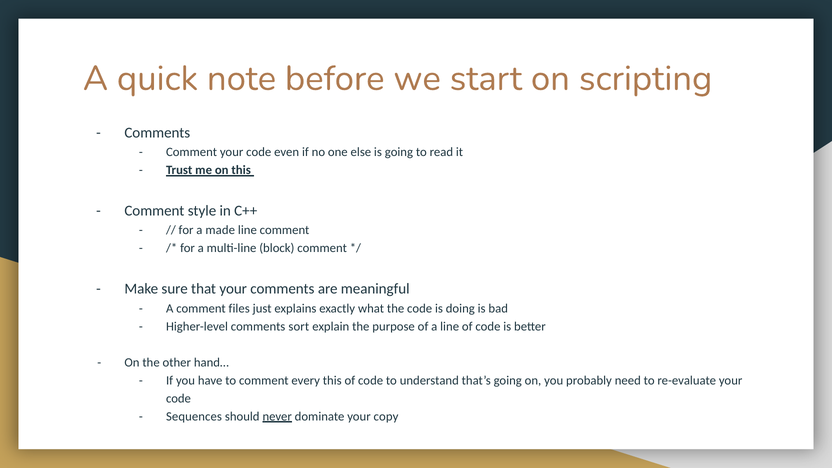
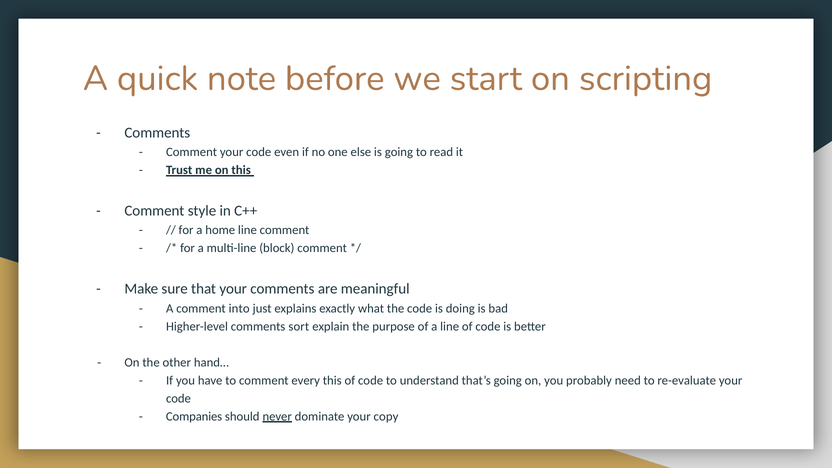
made: made -> home
files: files -> into
Sequences: Sequences -> Companies
